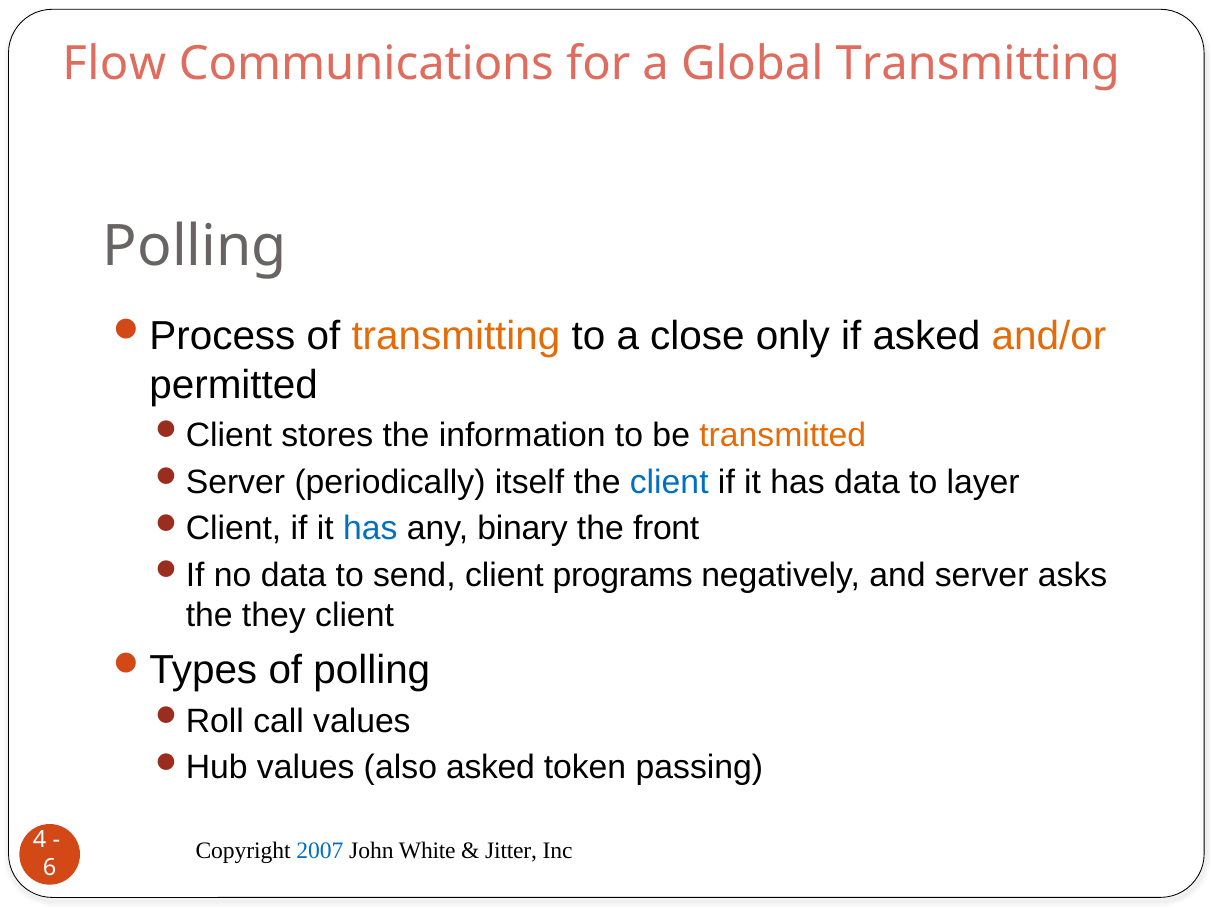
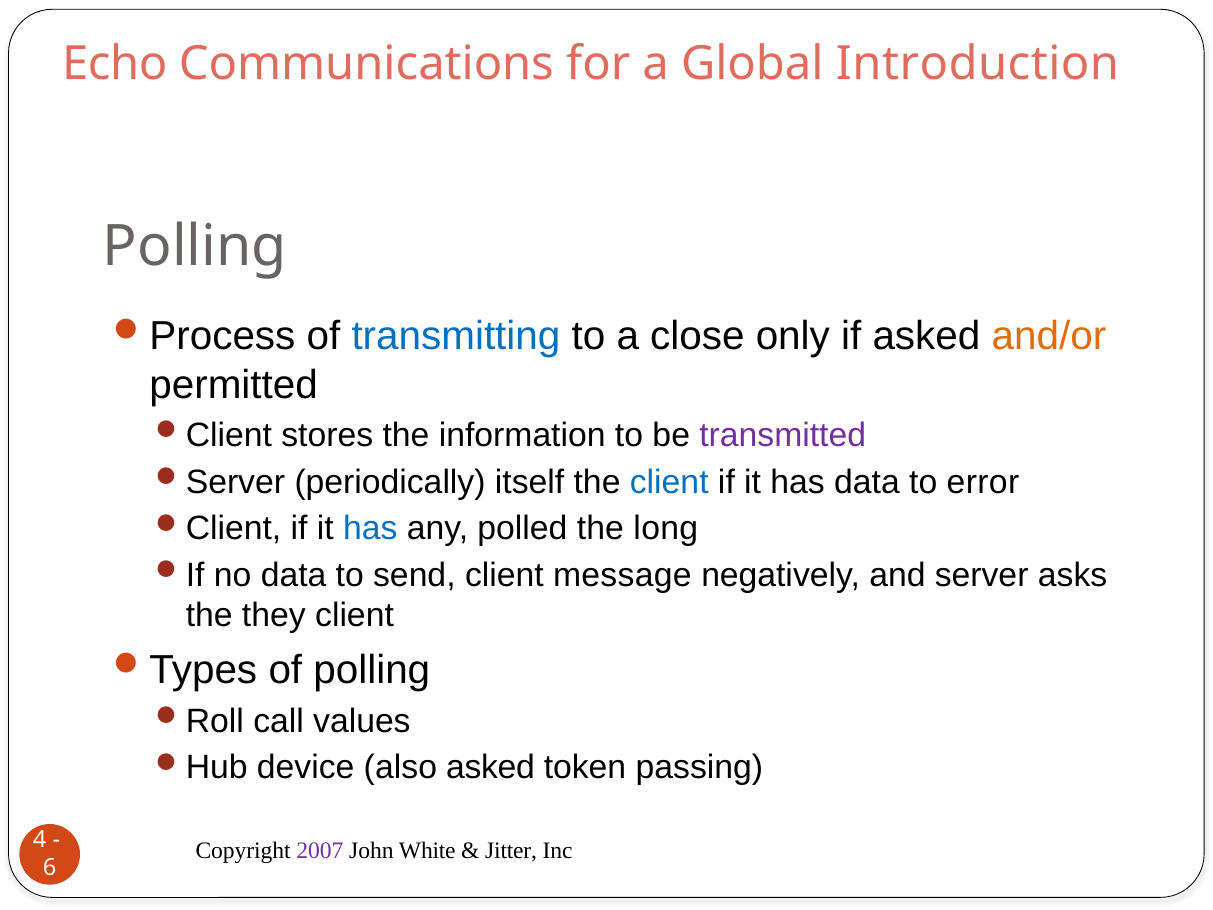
Flow: Flow -> Echo
Global Transmitting: Transmitting -> Introduction
transmitting at (456, 336) colour: orange -> blue
transmitted colour: orange -> purple
layer: layer -> error
binary: binary -> polled
front: front -> long
programs: programs -> message
values at (306, 767): values -> device
2007 colour: blue -> purple
